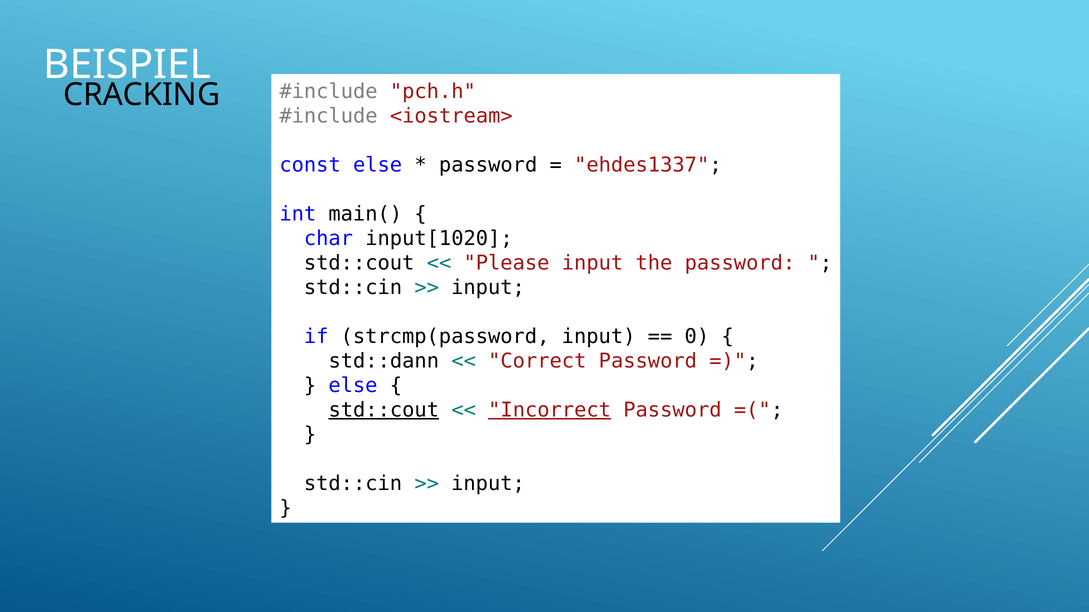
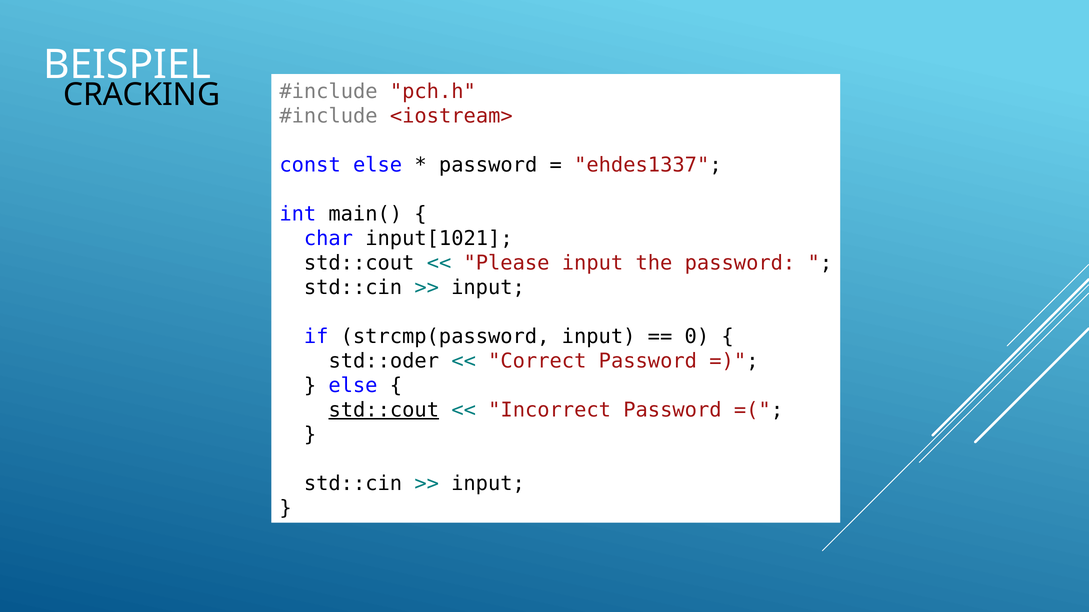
input[1020: input[1020 -> input[1021
std::dann: std::dann -> std::oder
Incorrect underline: present -> none
